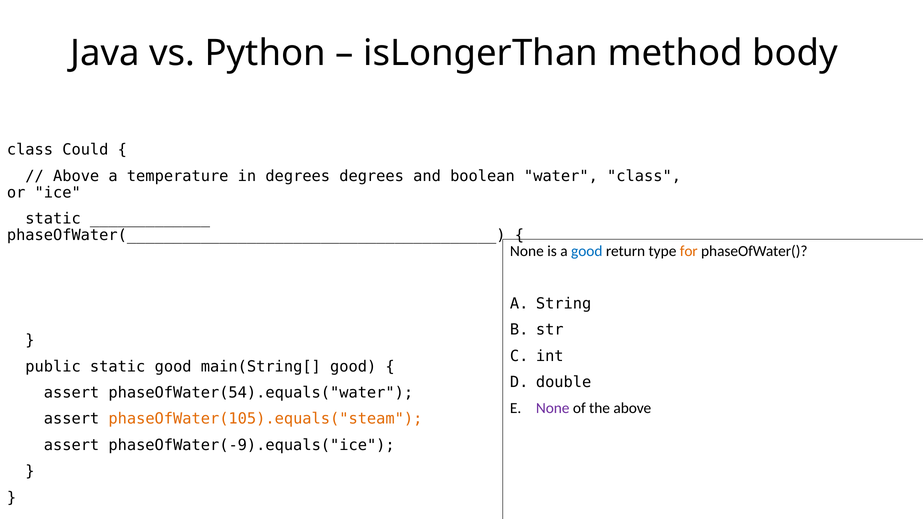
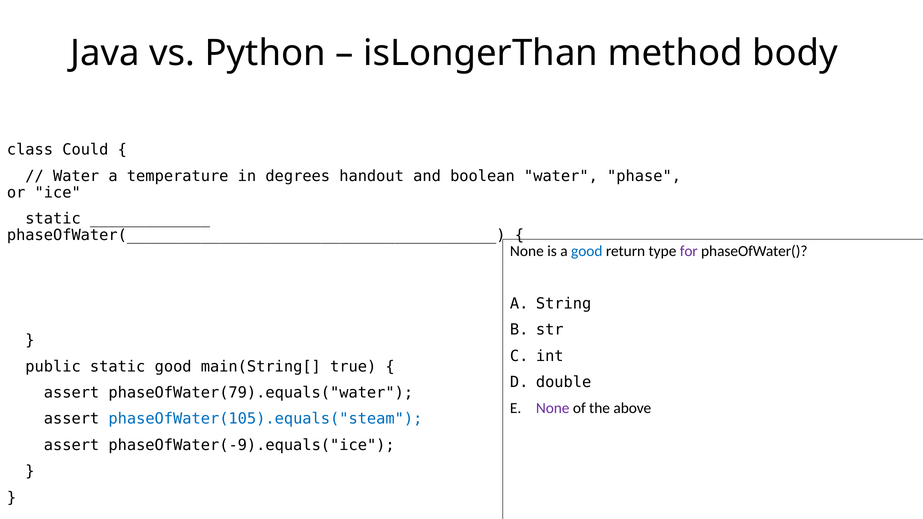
Above at (76, 176): Above -> Water
degrees degrees: degrees -> handout
water class: class -> phase
for colour: orange -> purple
main(String[ good: good -> true
phaseOfWater(54).equals("water: phaseOfWater(54).equals("water -> phaseOfWater(79).equals("water
phaseOfWater(105).equals("steam colour: orange -> blue
